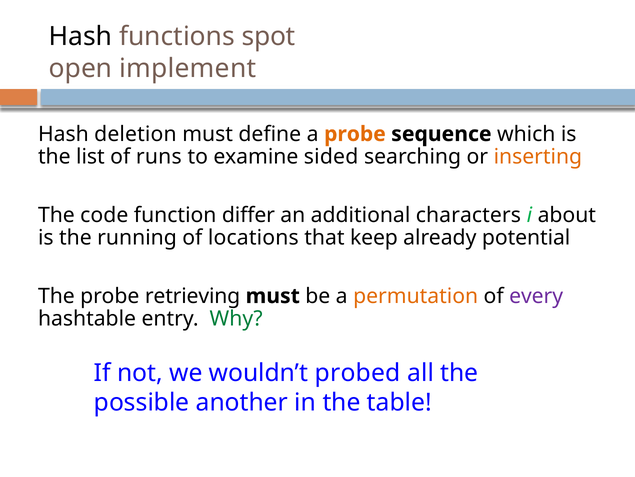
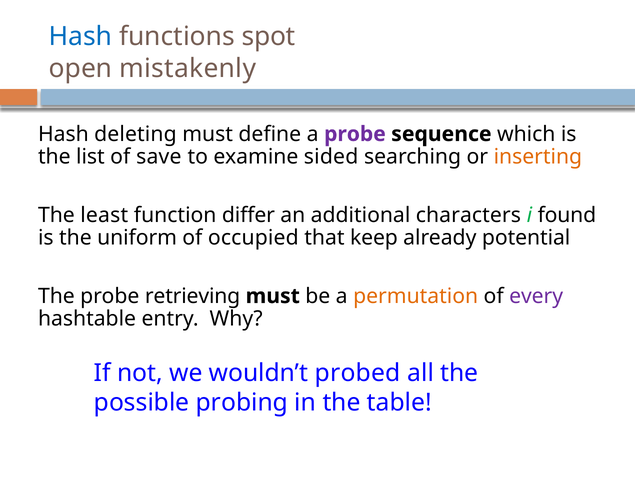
Hash at (81, 37) colour: black -> blue
implement: implement -> mistakenly
deletion: deletion -> deleting
probe at (355, 134) colour: orange -> purple
runs: runs -> save
code: code -> least
about: about -> found
running: running -> uniform
locations: locations -> occupied
Why colour: green -> black
another: another -> probing
